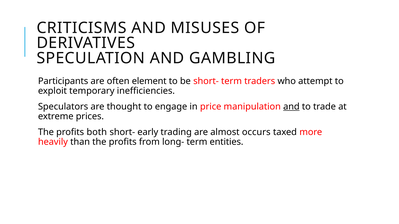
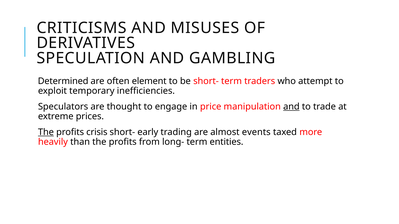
Participants: Participants -> Determined
The at (46, 132) underline: none -> present
both: both -> crisis
occurs: occurs -> events
